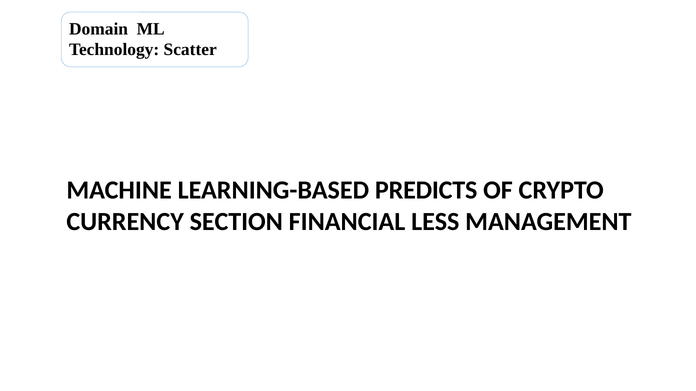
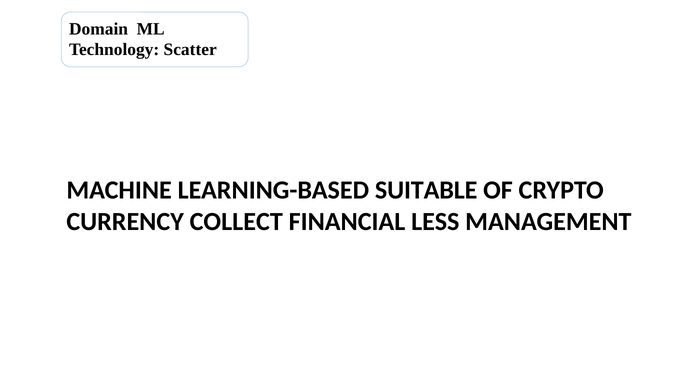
PREDICTS: PREDICTS -> SUITABLE
SECTION: SECTION -> COLLECT
